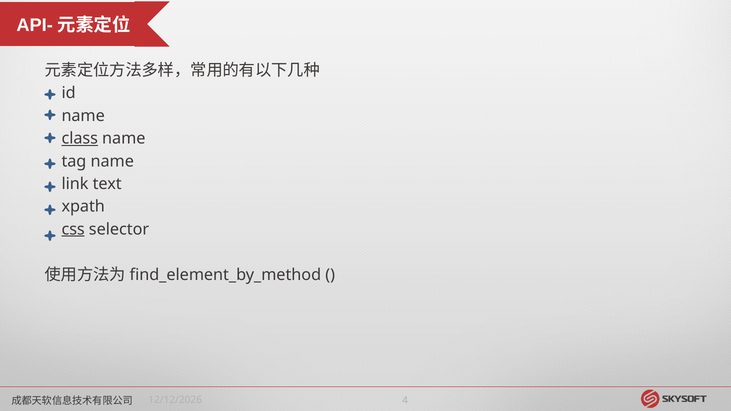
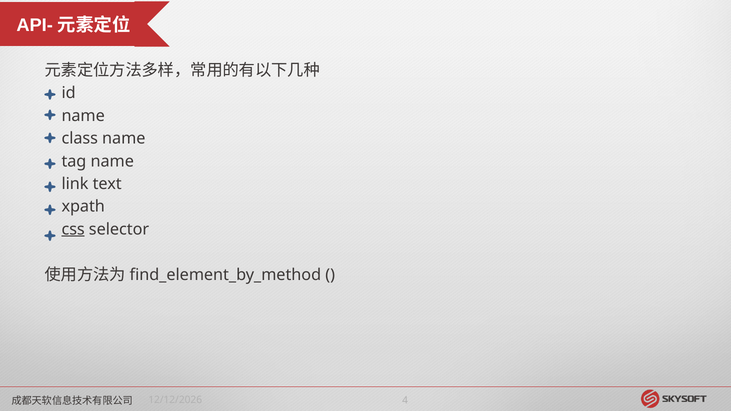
class underline: present -> none
